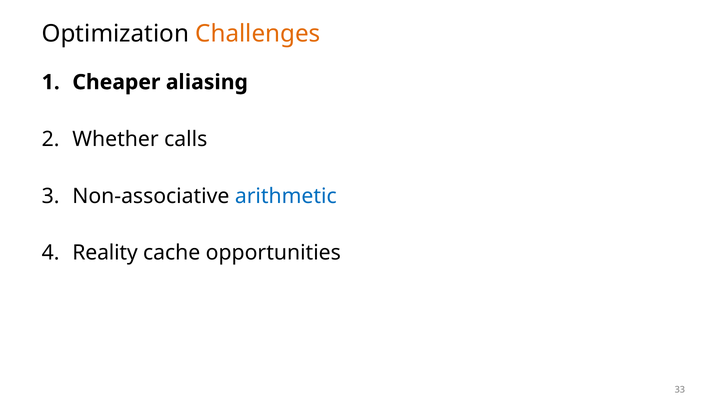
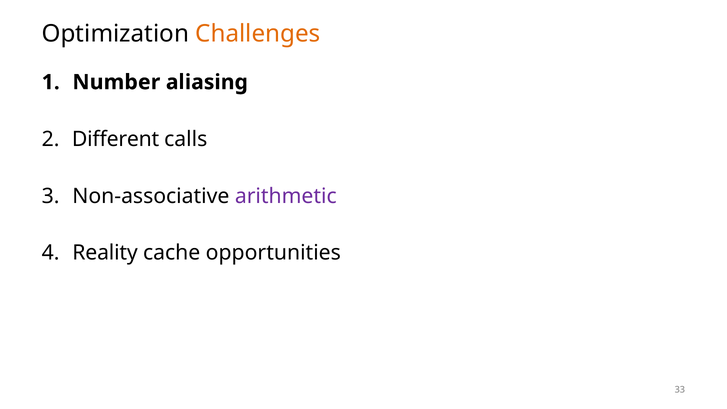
Cheaper: Cheaper -> Number
Whether: Whether -> Different
arithmetic colour: blue -> purple
